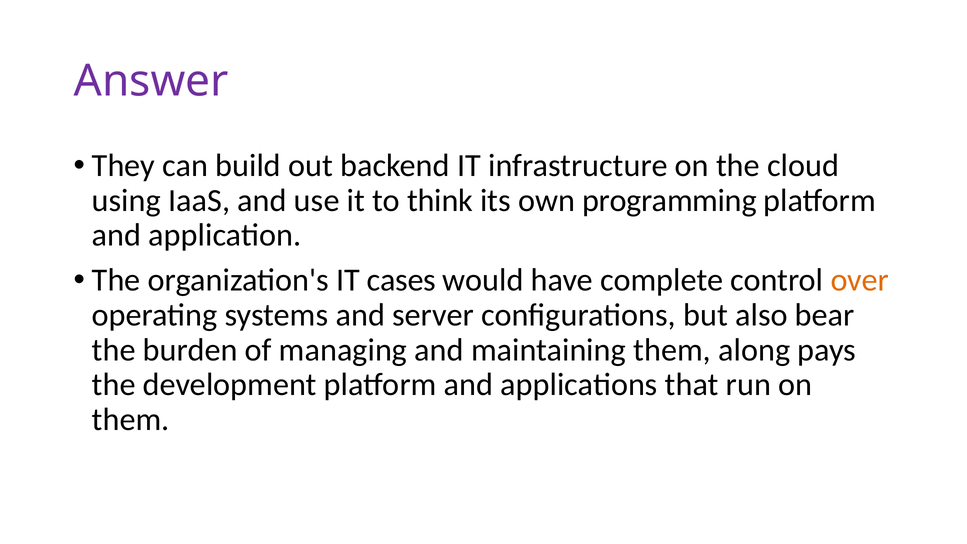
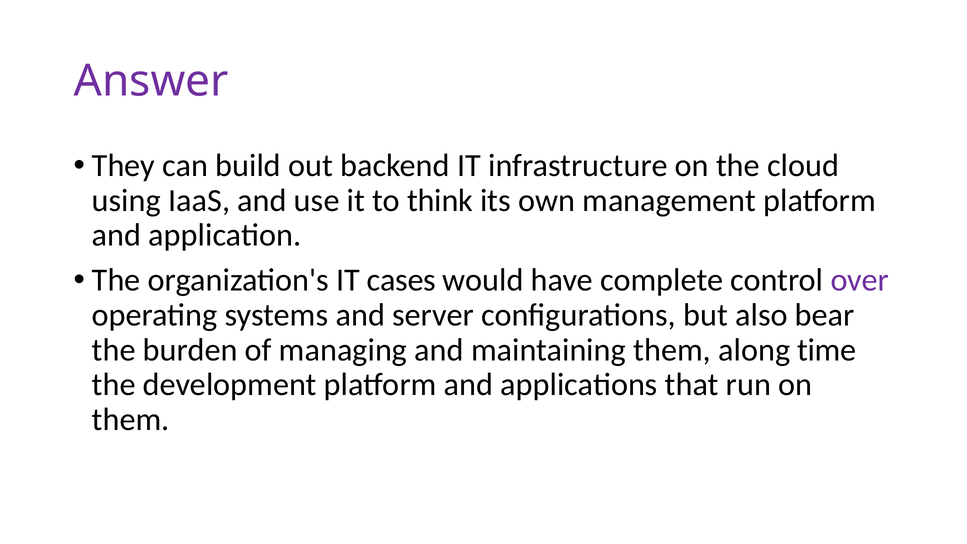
programming: programming -> management
over colour: orange -> purple
pays: pays -> time
